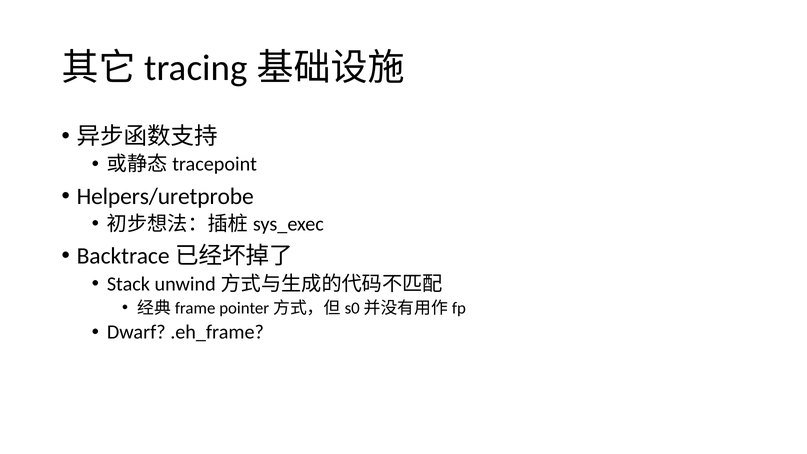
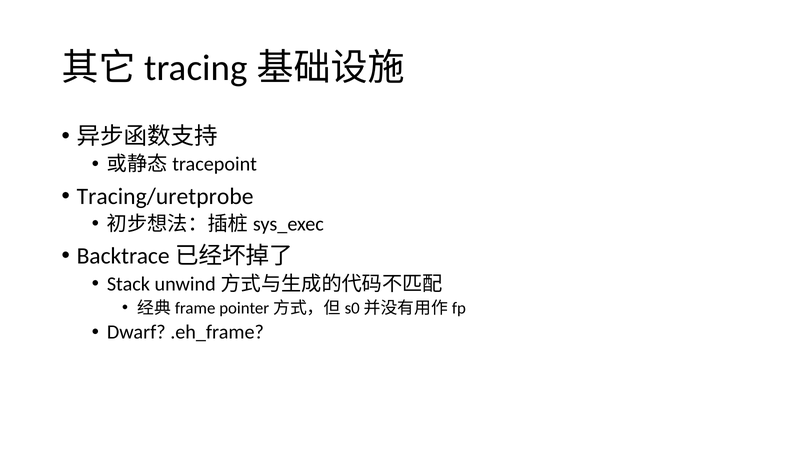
Helpers/uretprobe: Helpers/uretprobe -> Tracing/uretprobe
